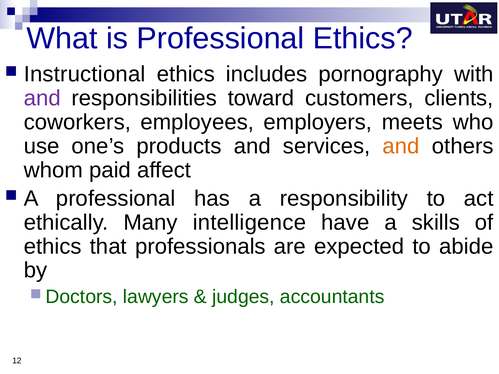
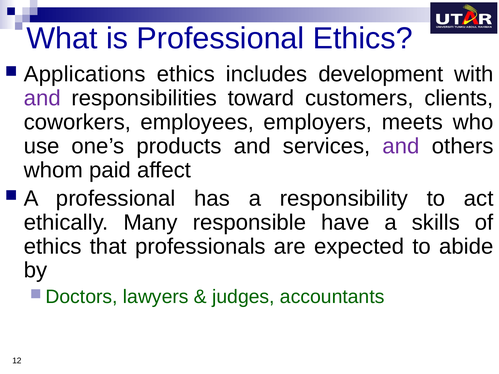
Instructional: Instructional -> Applications
pornography: pornography -> development
and at (401, 146) colour: orange -> purple
intelligence: intelligence -> responsible
